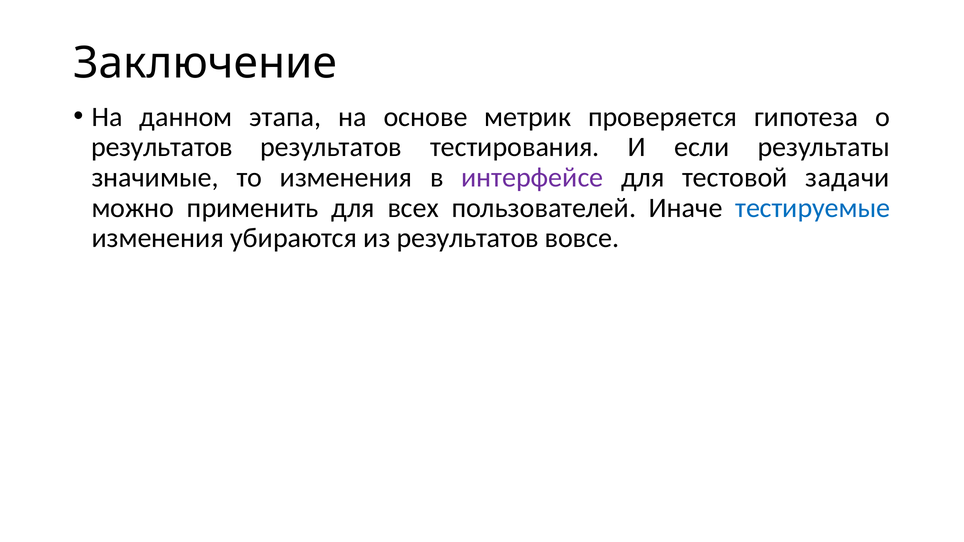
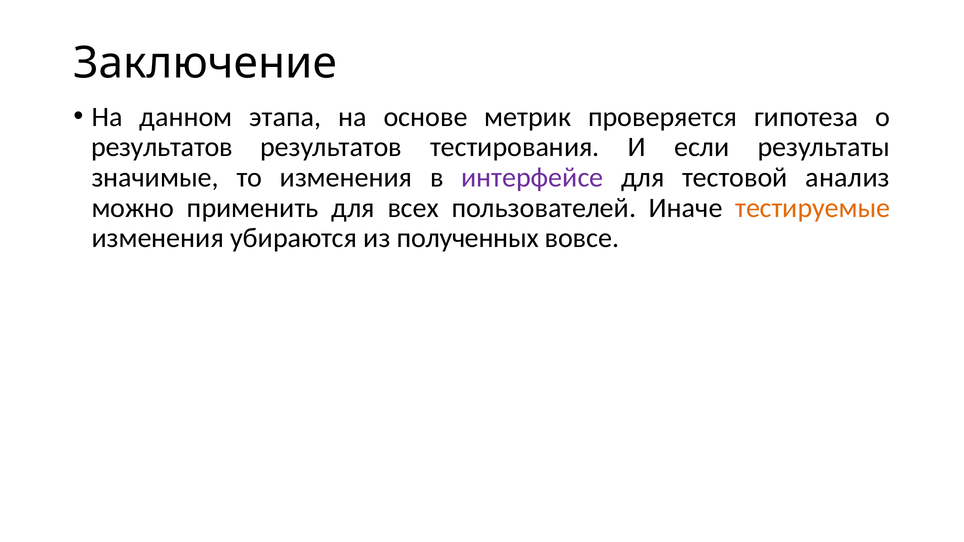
задачи: задачи -> анализ
тестируемые colour: blue -> orange
из результатов: результатов -> полученных
